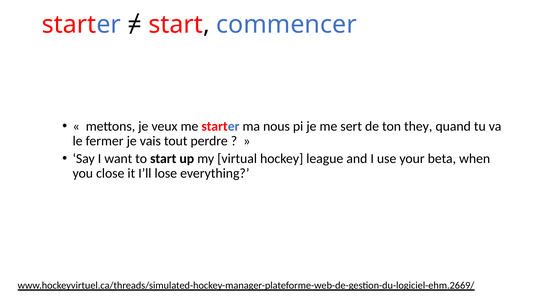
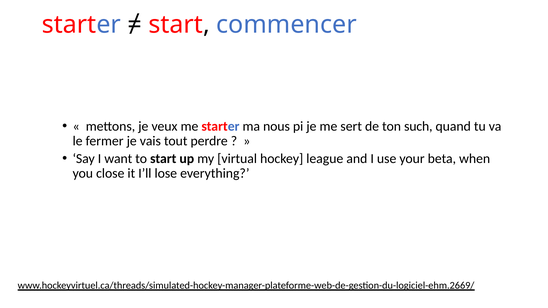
they: they -> such
